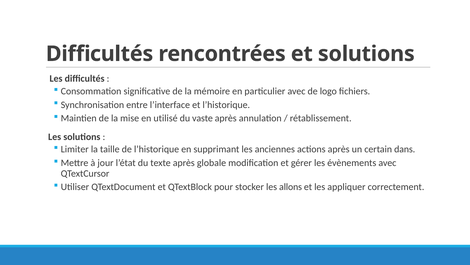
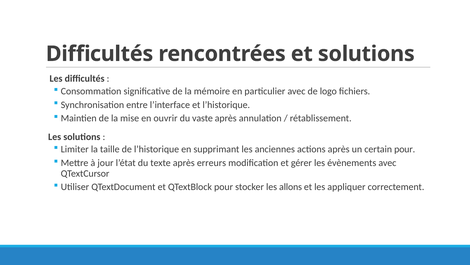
utilisé: utilisé -> ouvrir
certain dans: dans -> pour
globale: globale -> erreurs
